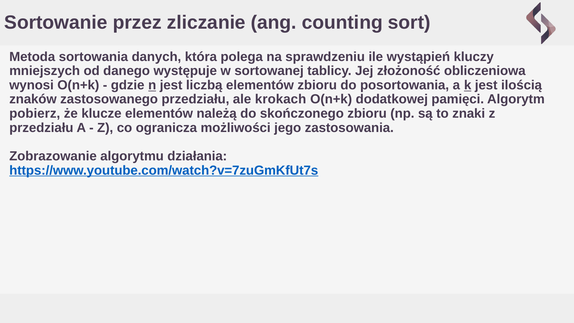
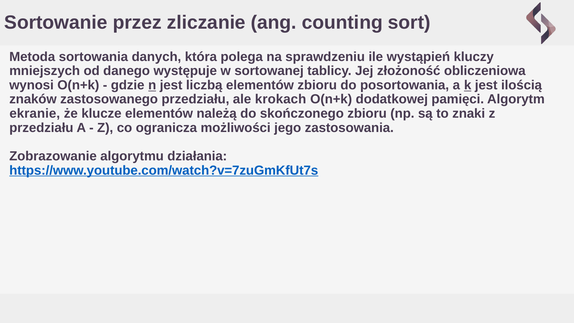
pobierz: pobierz -> ekranie
